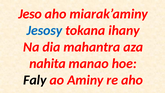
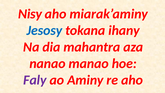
Jeso: Jeso -> Nisy
nahita: nahita -> nanao
Faly colour: black -> purple
